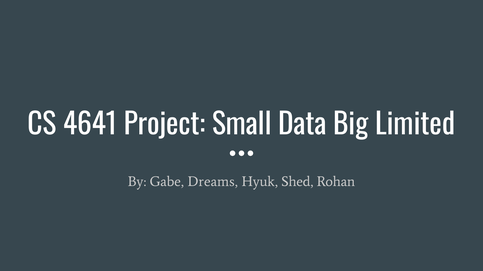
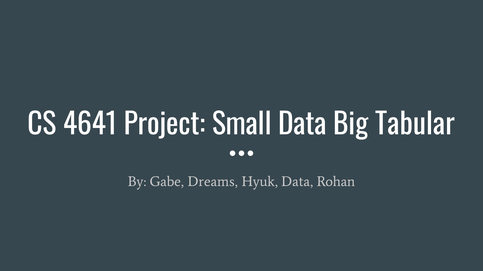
Limited: Limited -> Tabular
Hyuk Shed: Shed -> Data
